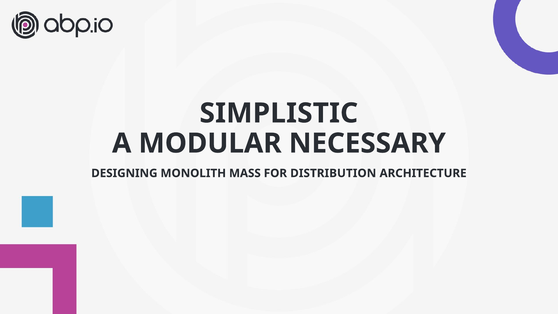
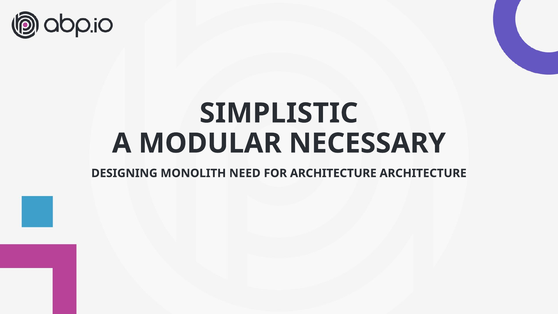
MASS: MASS -> NEED
FOR DISTRIBUTION: DISTRIBUTION -> ARCHITECTURE
